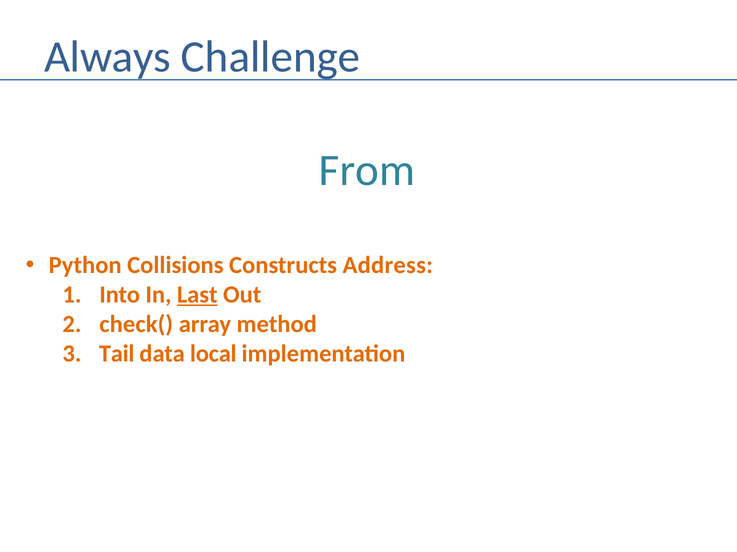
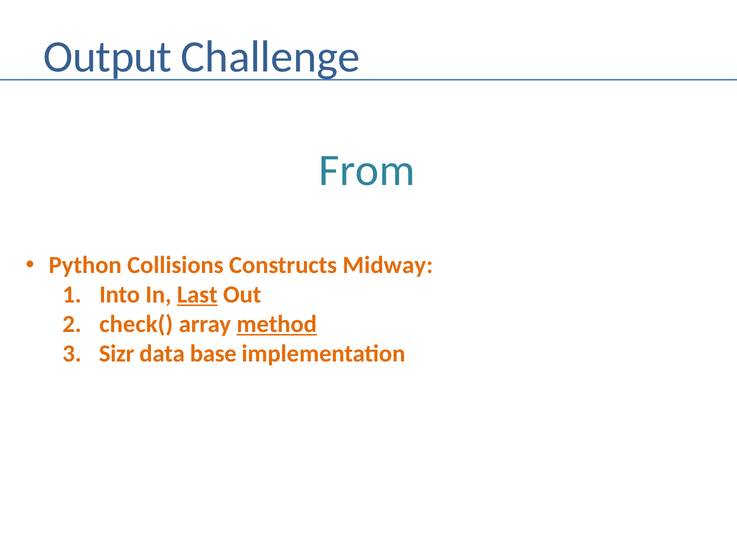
Always: Always -> Output
Address: Address -> Midway
method underline: none -> present
Tail: Tail -> Sizr
local: local -> base
